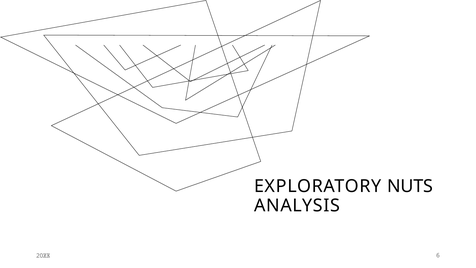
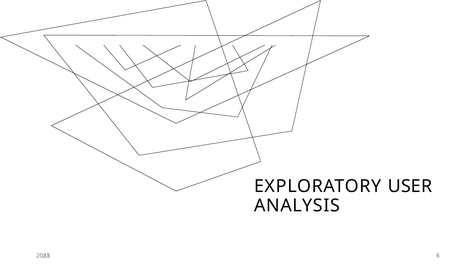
NUTS: NUTS -> USER
